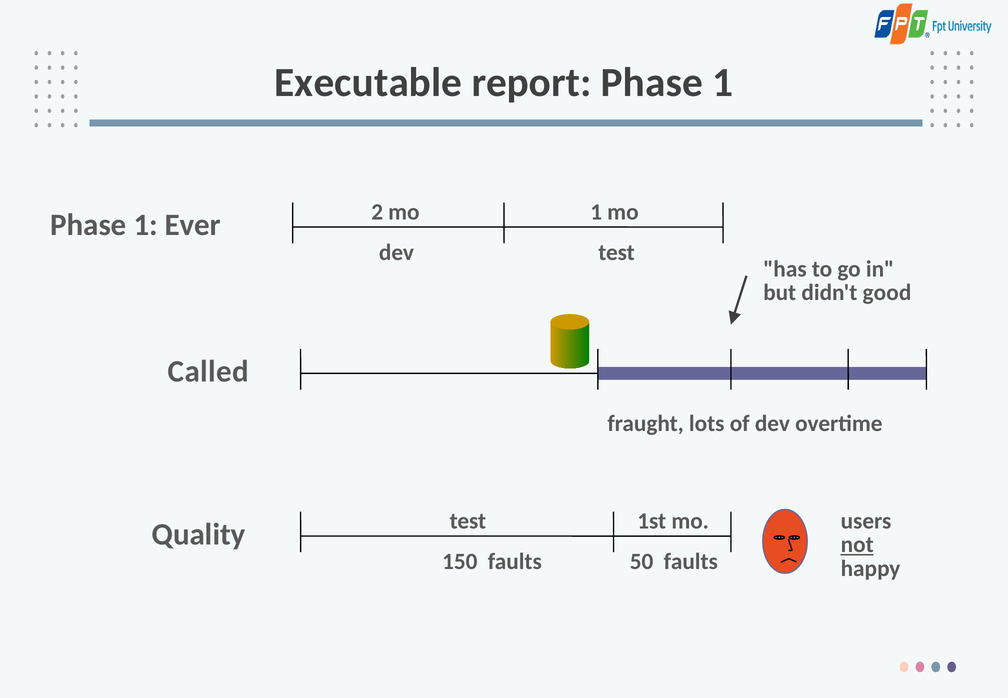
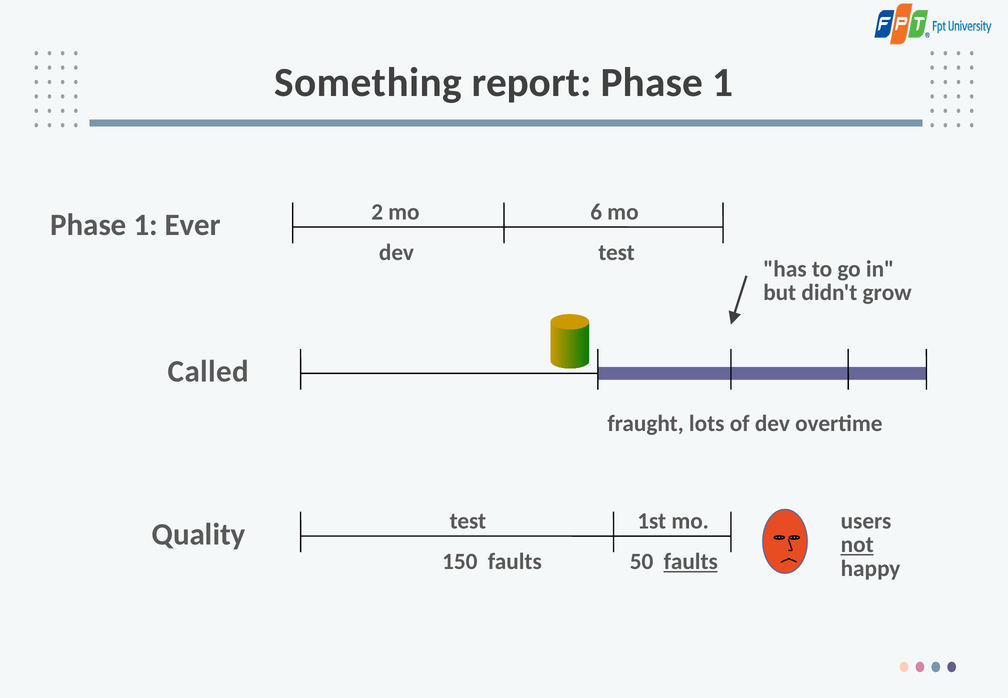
Executable: Executable -> Something
mo 1: 1 -> 6
good: good -> grow
faults at (691, 562) underline: none -> present
